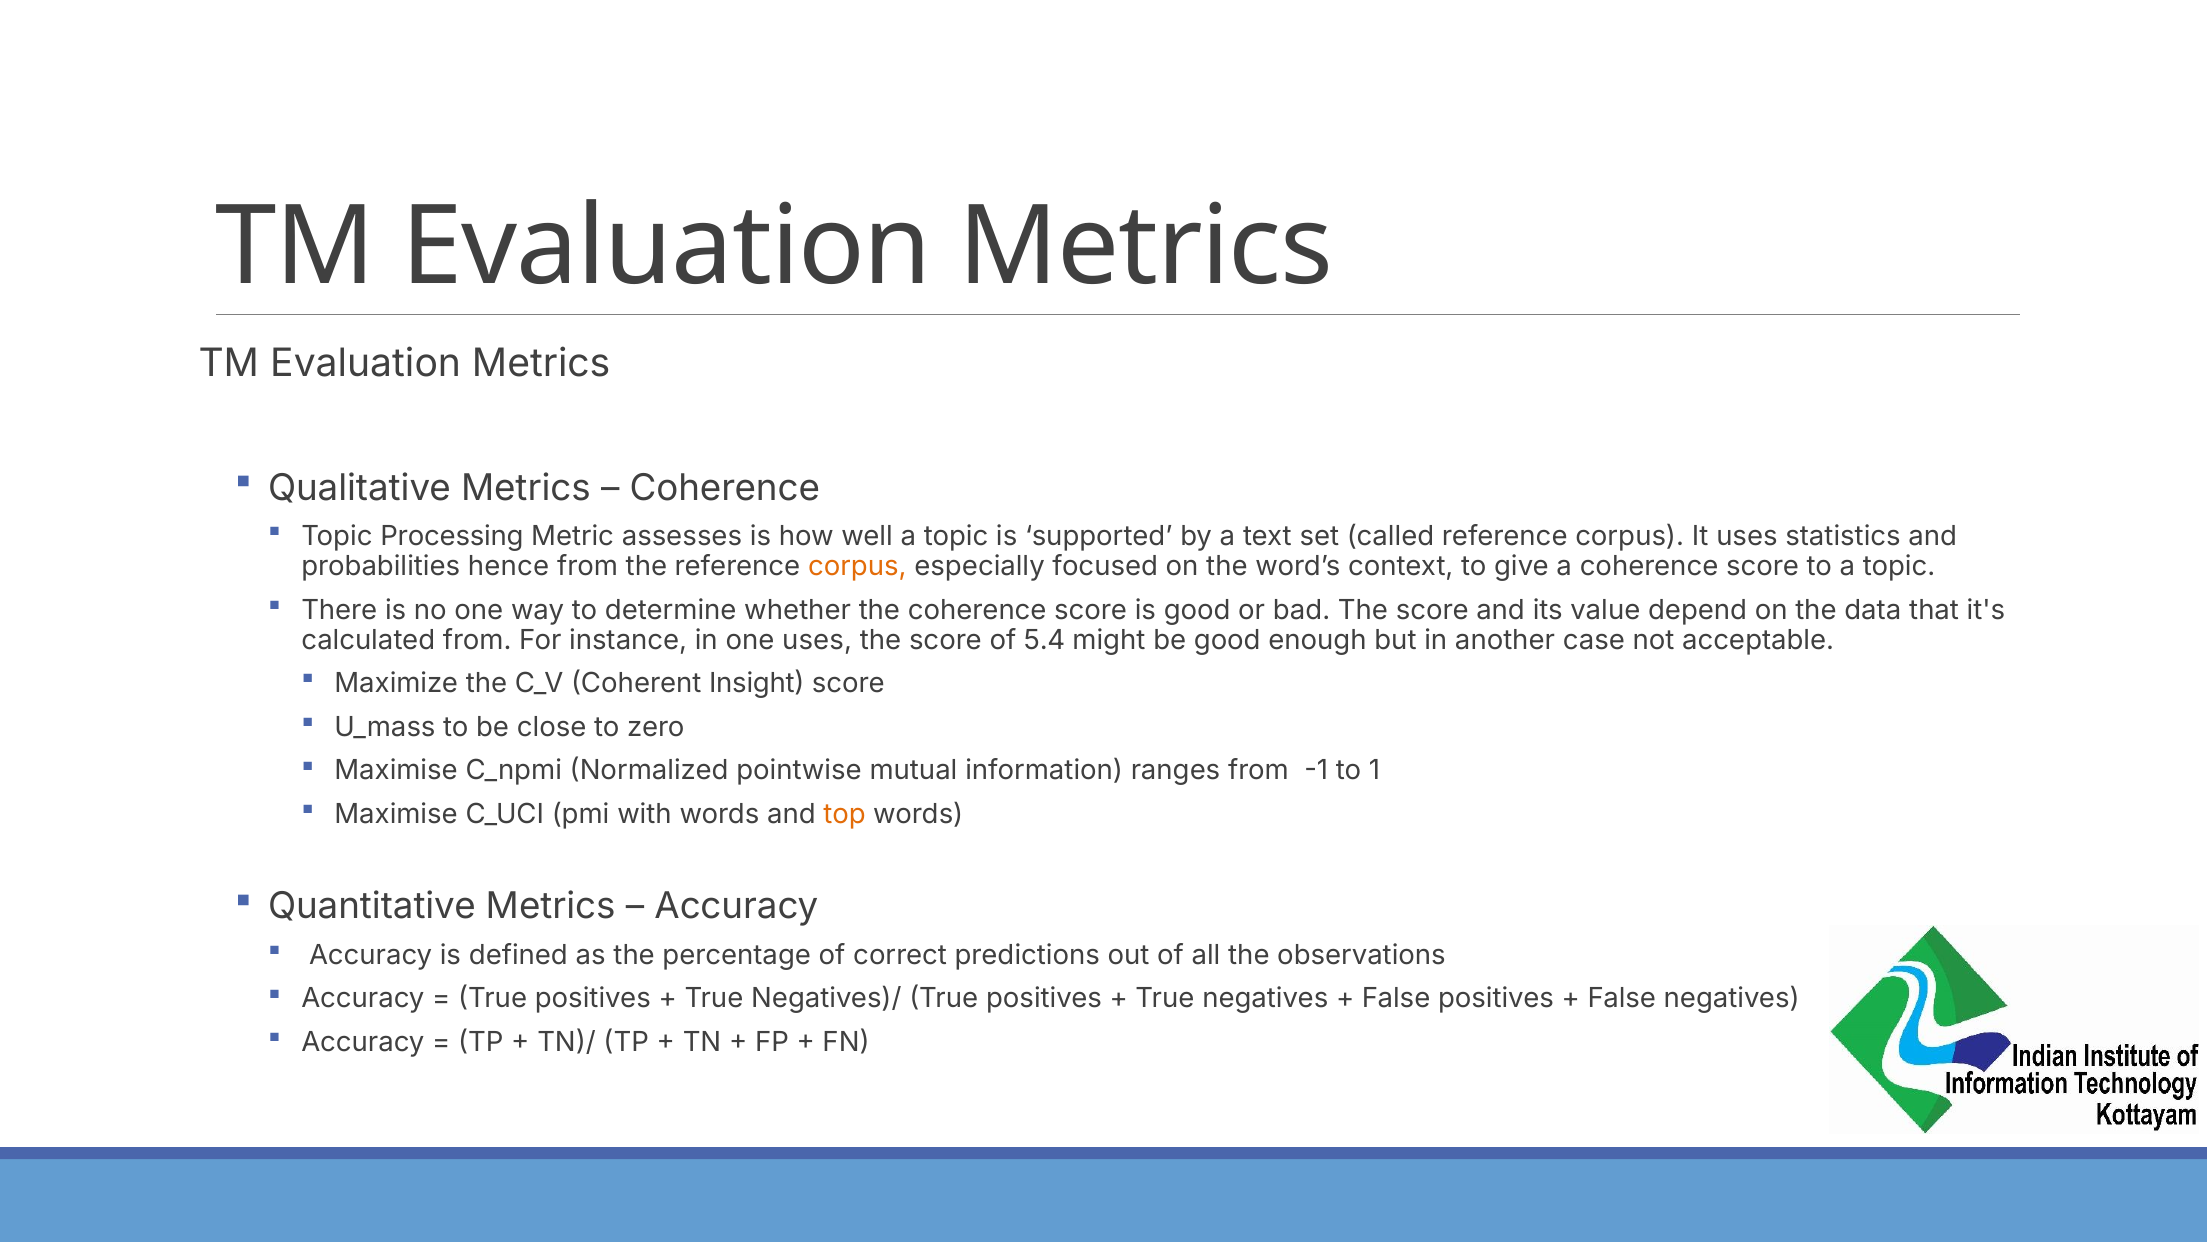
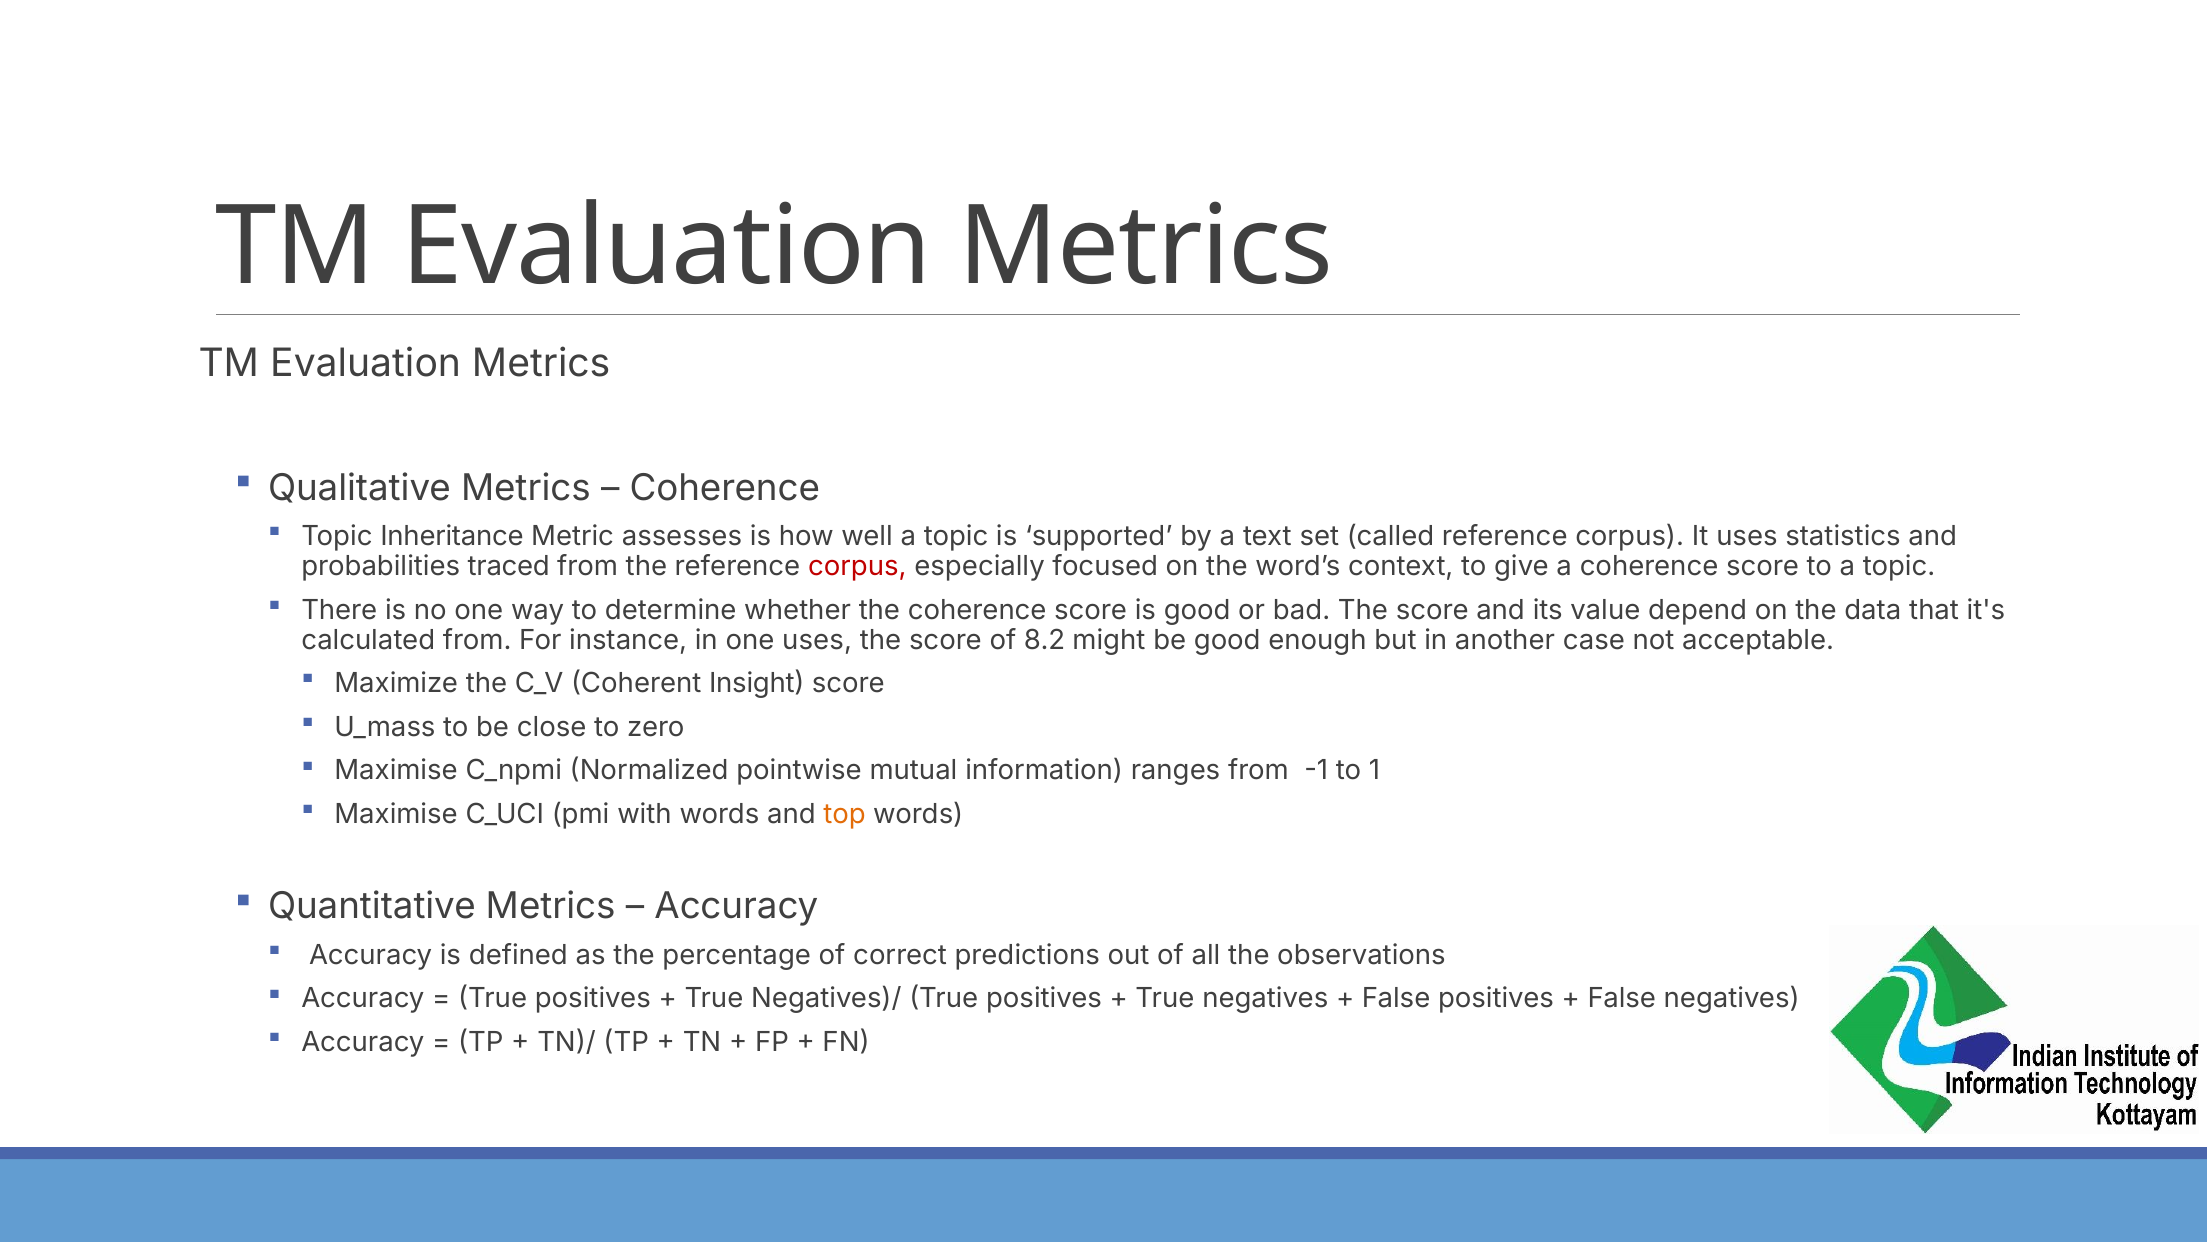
Processing: Processing -> Inheritance
hence: hence -> traced
corpus at (857, 566) colour: orange -> red
5.4: 5.4 -> 8.2
